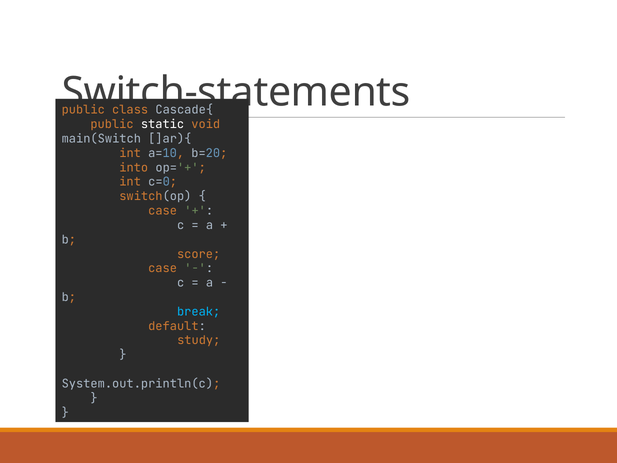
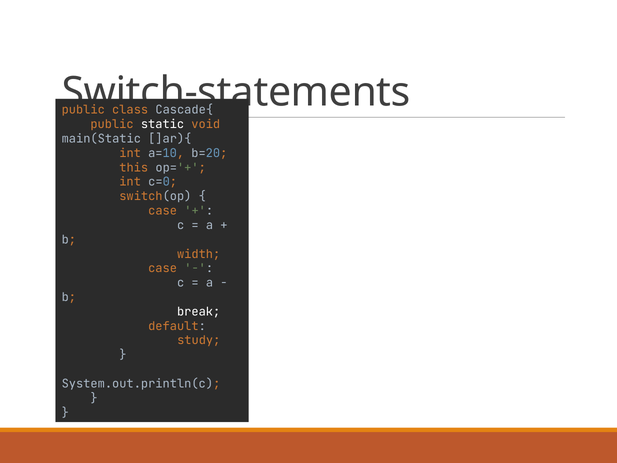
main(Switch: main(Switch -> main(Static
into: into -> this
score: score -> width
break colour: light blue -> white
